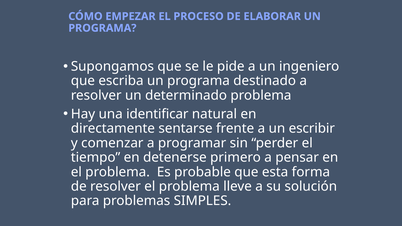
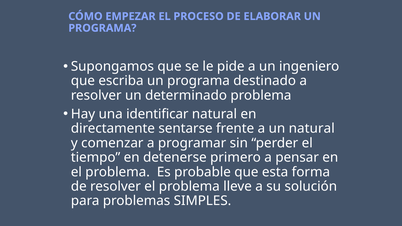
un escribir: escribir -> natural
